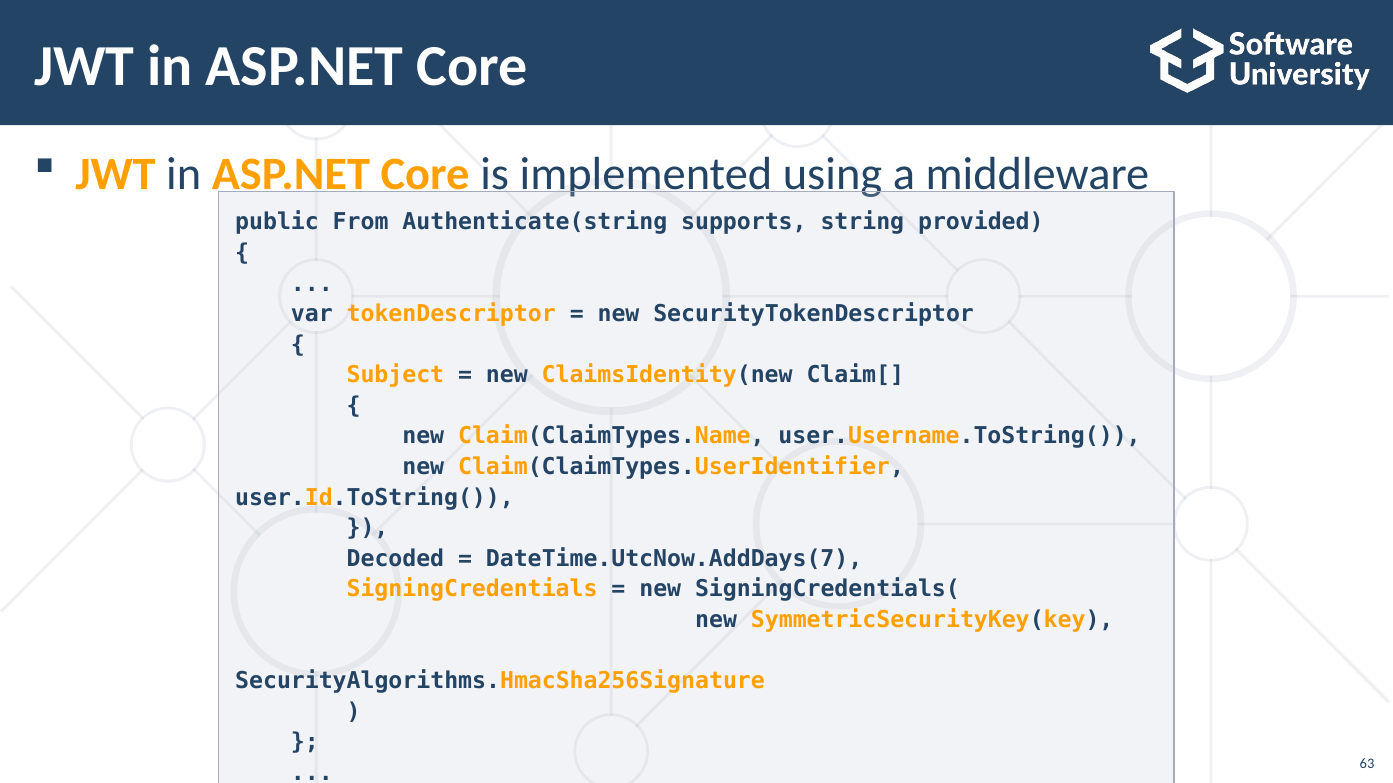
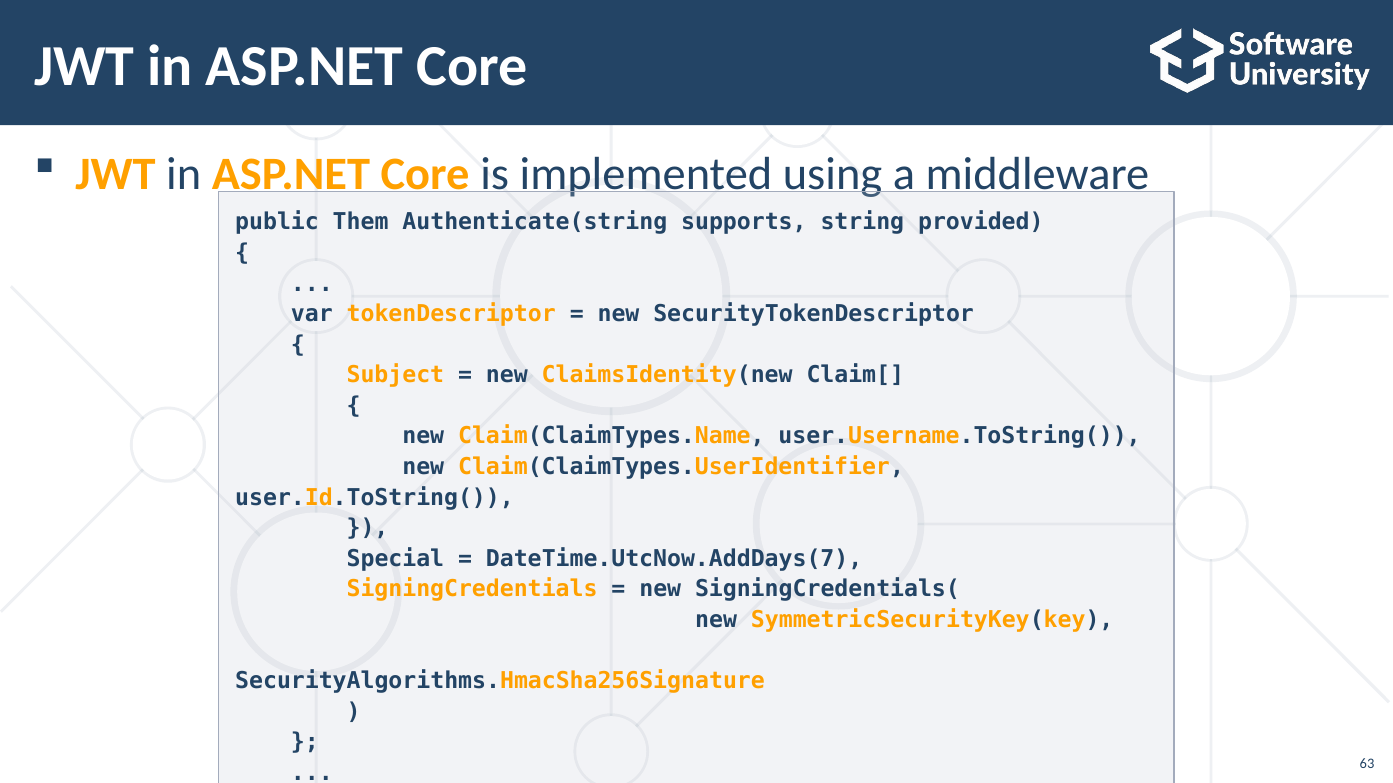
From: From -> Them
Decoded: Decoded -> Special
